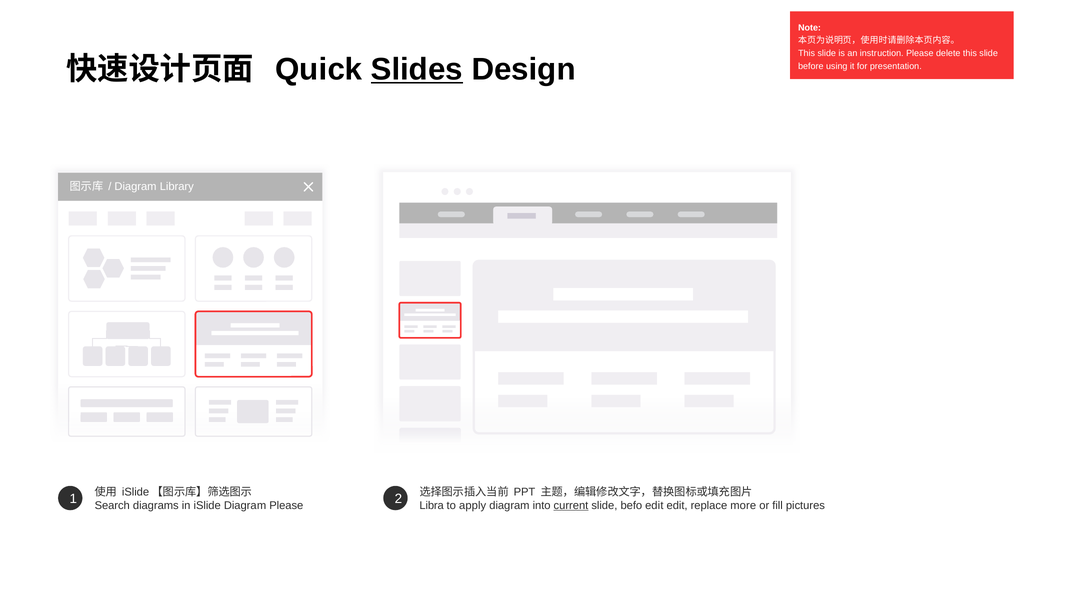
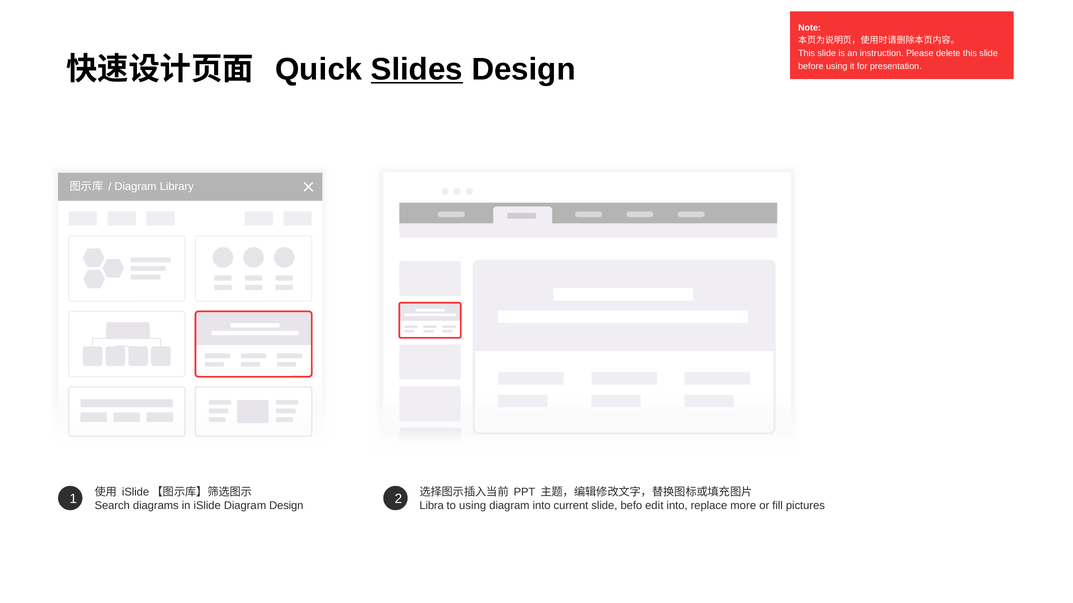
m Please: Please -> Design
to apply: apply -> using
current underline: present -> none
t edit: edit -> into
